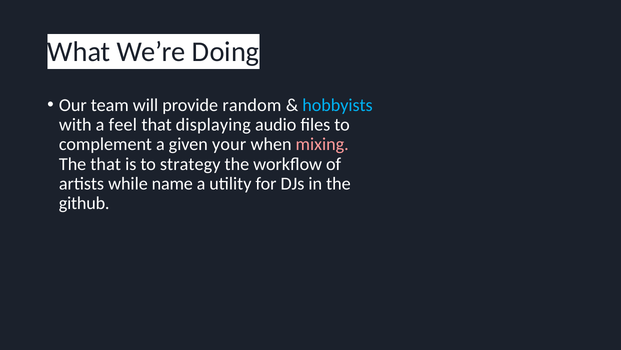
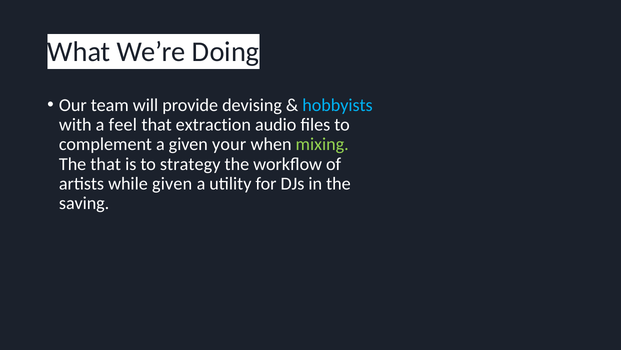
random: random -> devising
displaying: displaying -> extraction
mixing colour: pink -> light green
while name: name -> given
github: github -> saving
